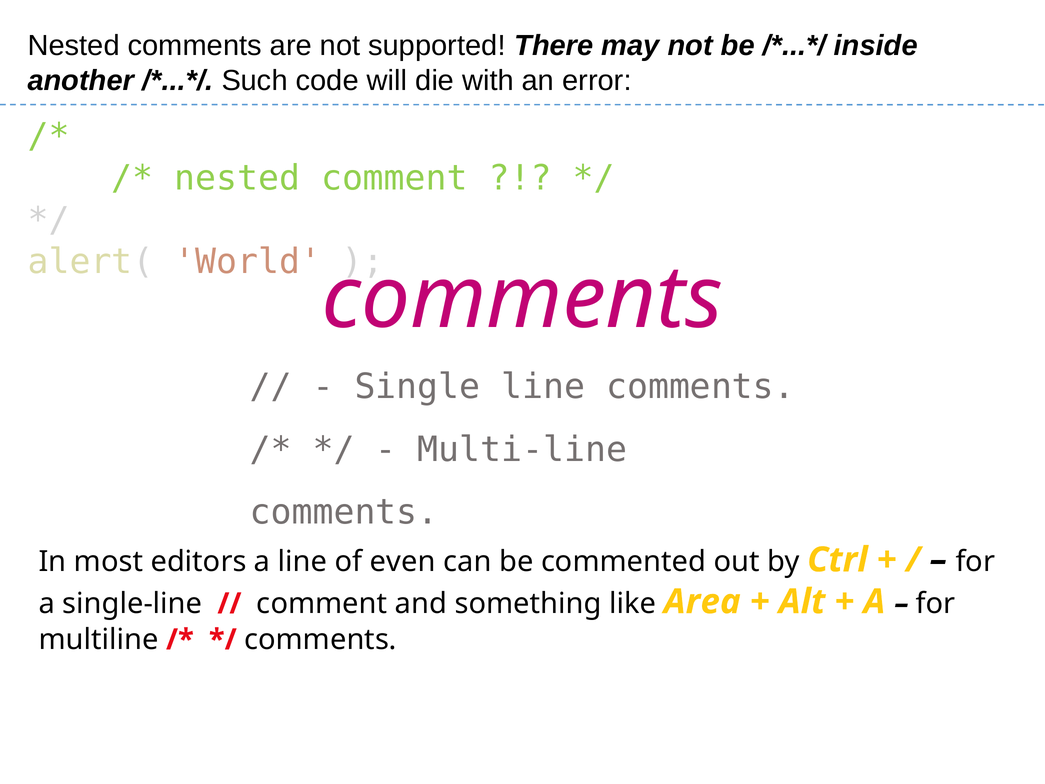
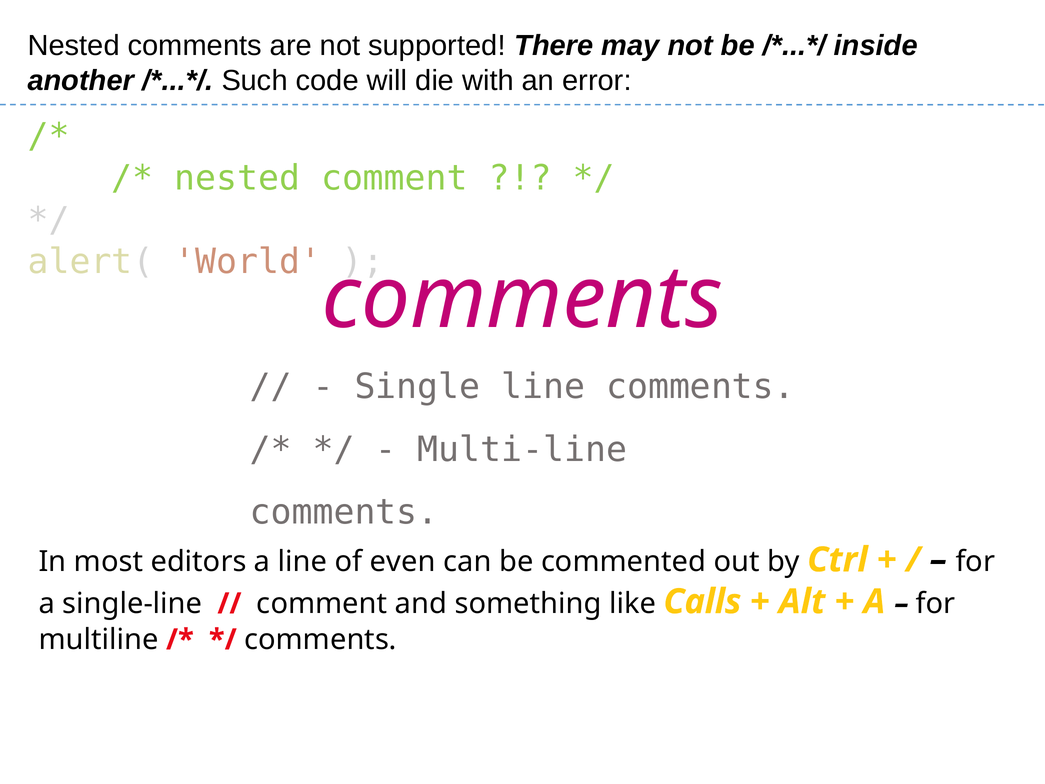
Area: Area -> Calls
